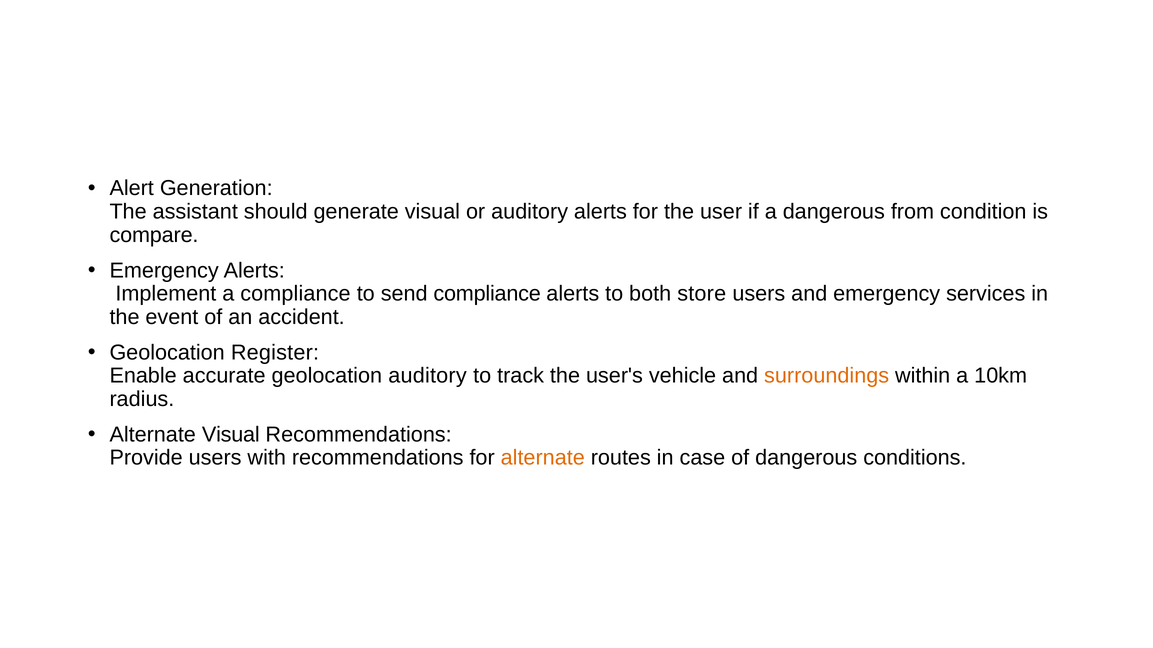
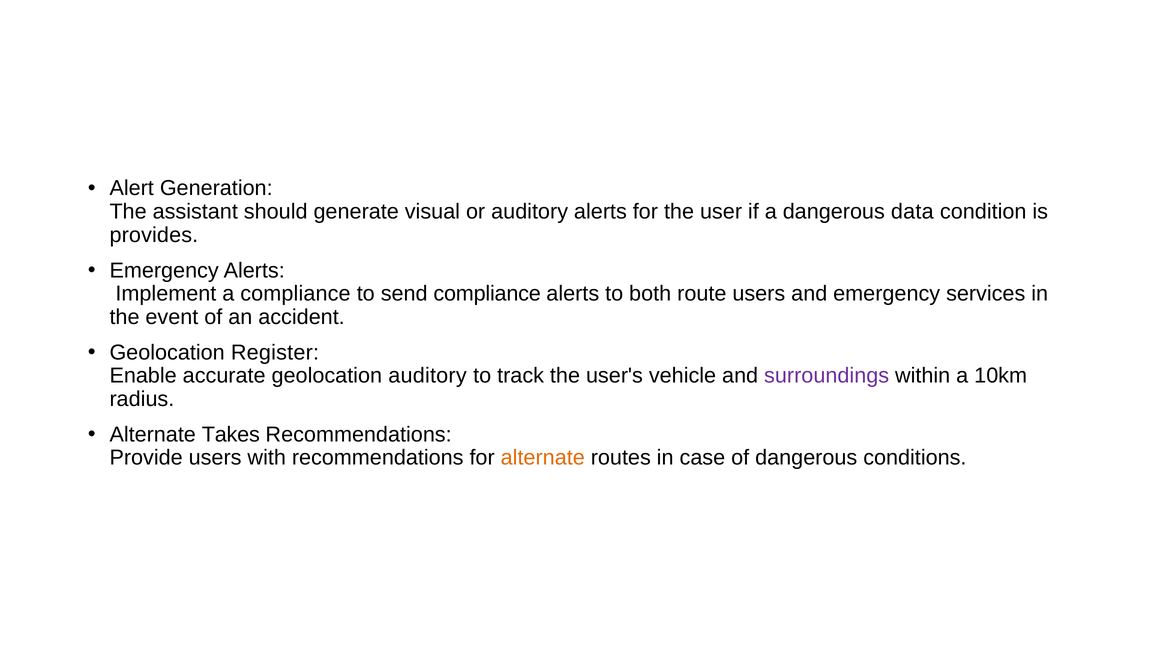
from: from -> data
compare: compare -> provides
store: store -> route
surroundings colour: orange -> purple
Alternate Visual: Visual -> Takes
